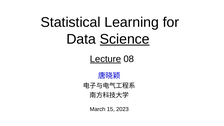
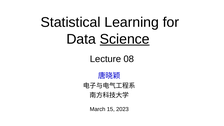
Lecture underline: present -> none
